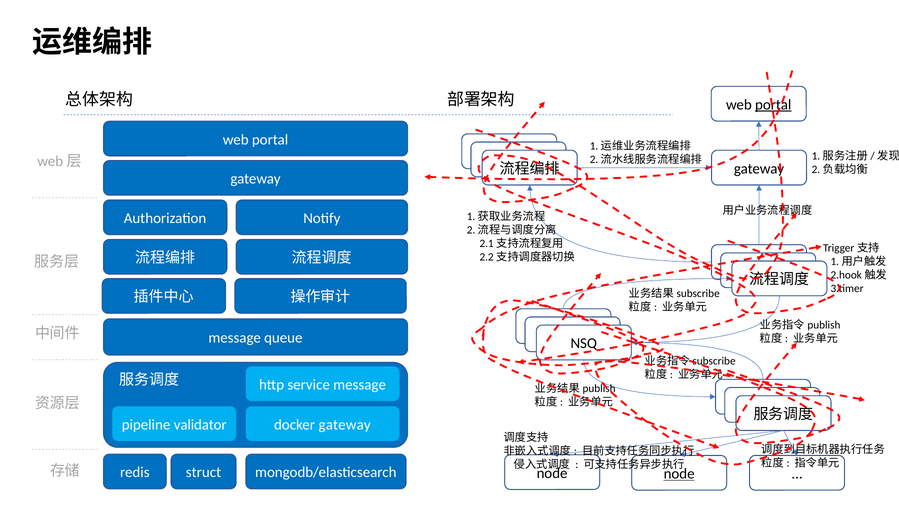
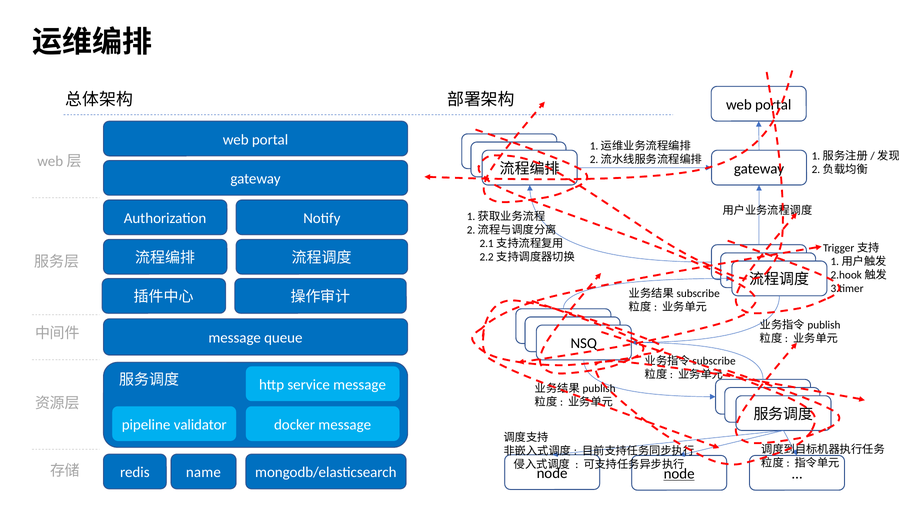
portal at (773, 105) underline: present -> none
docker gateway: gateway -> message
struct: struct -> name
